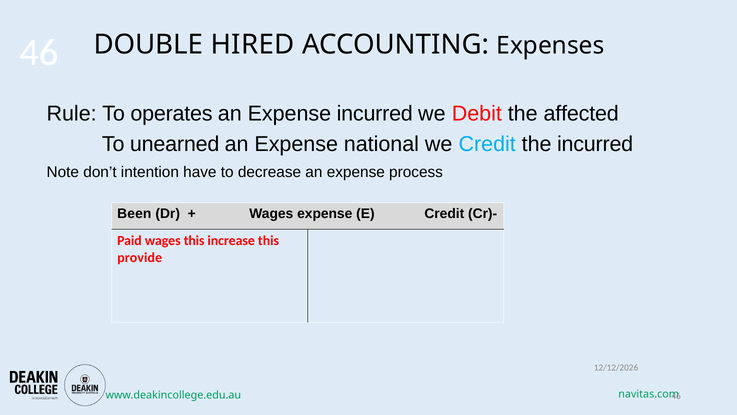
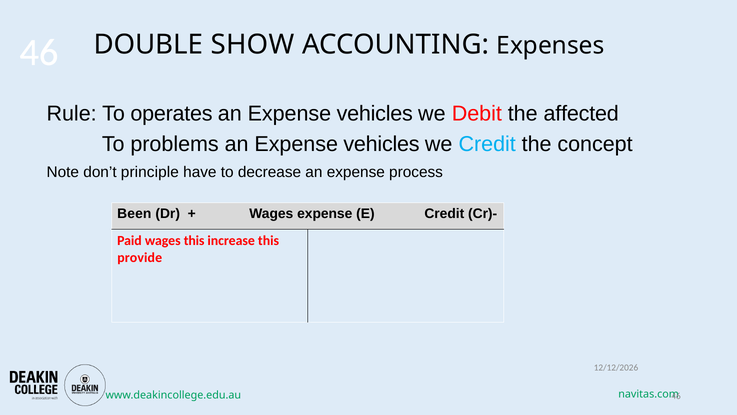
HIRED: HIRED -> SHOW
incurred at (375, 113): incurred -> vehicles
unearned: unearned -> problems
national at (381, 144): national -> vehicles
the incurred: incurred -> concept
intention: intention -> principle
